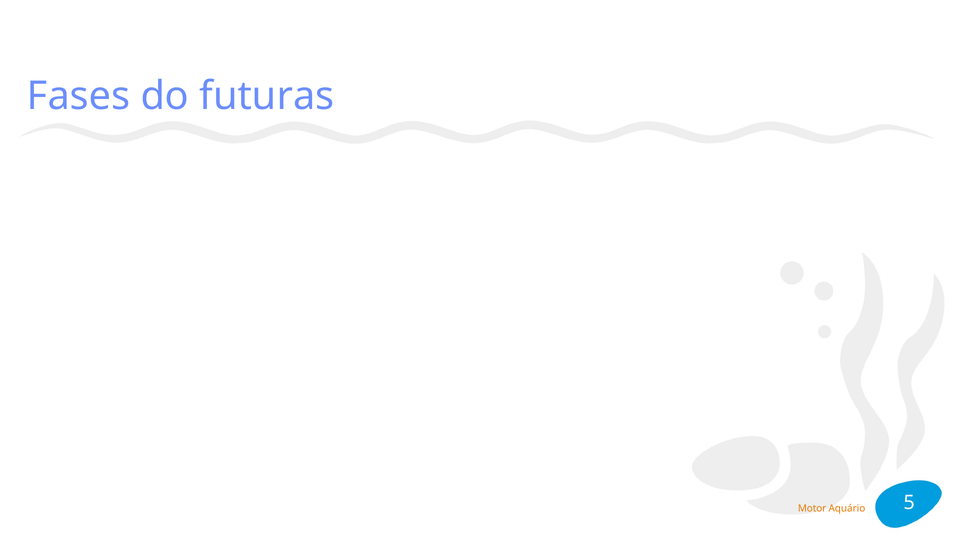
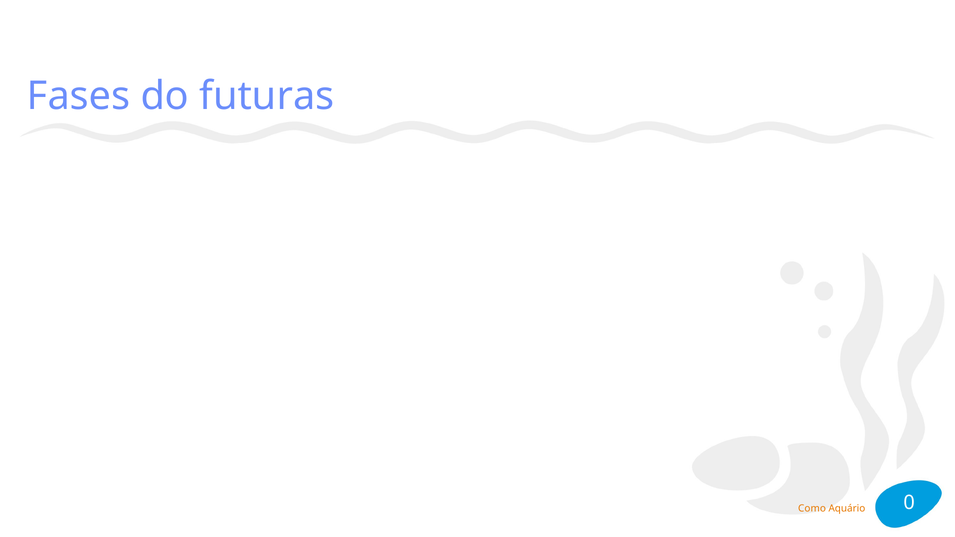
Motor: Motor -> Como
5: 5 -> 0
